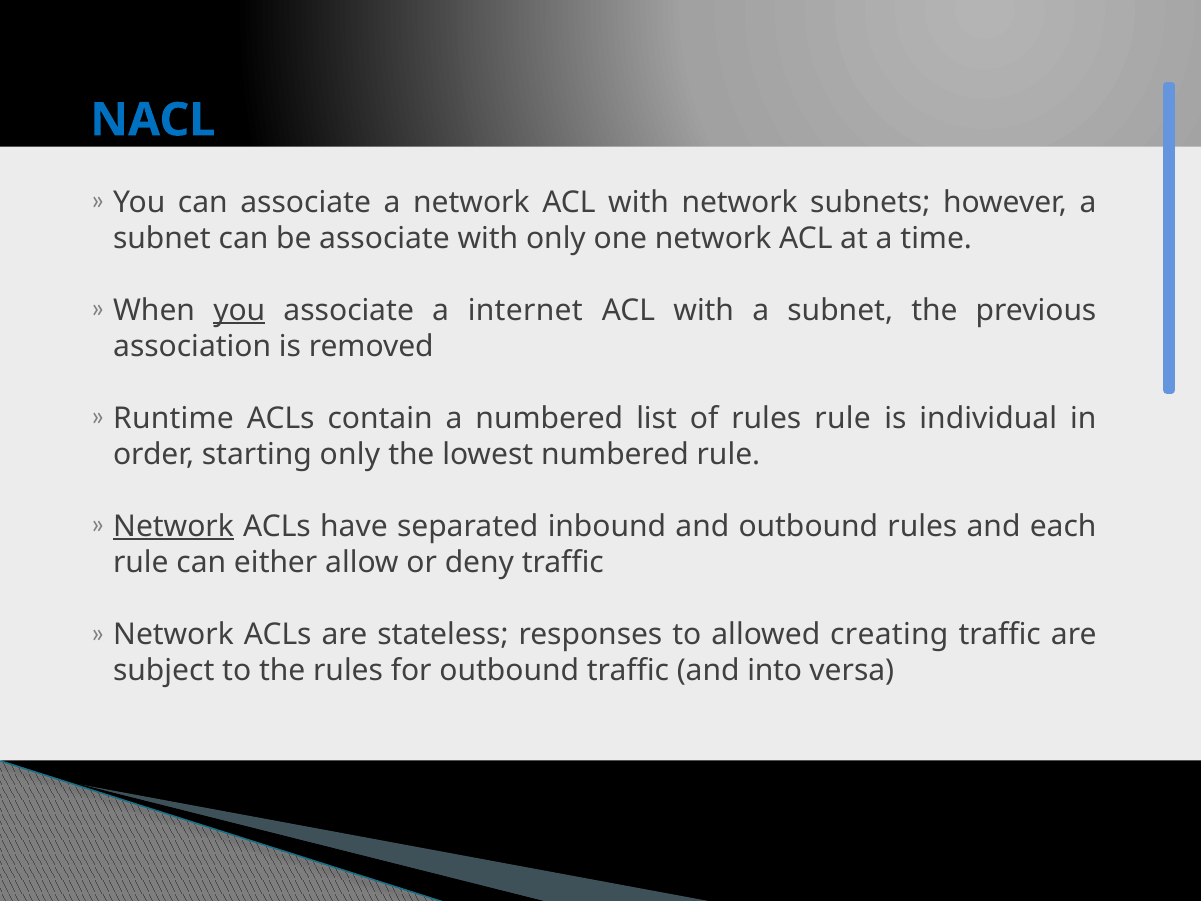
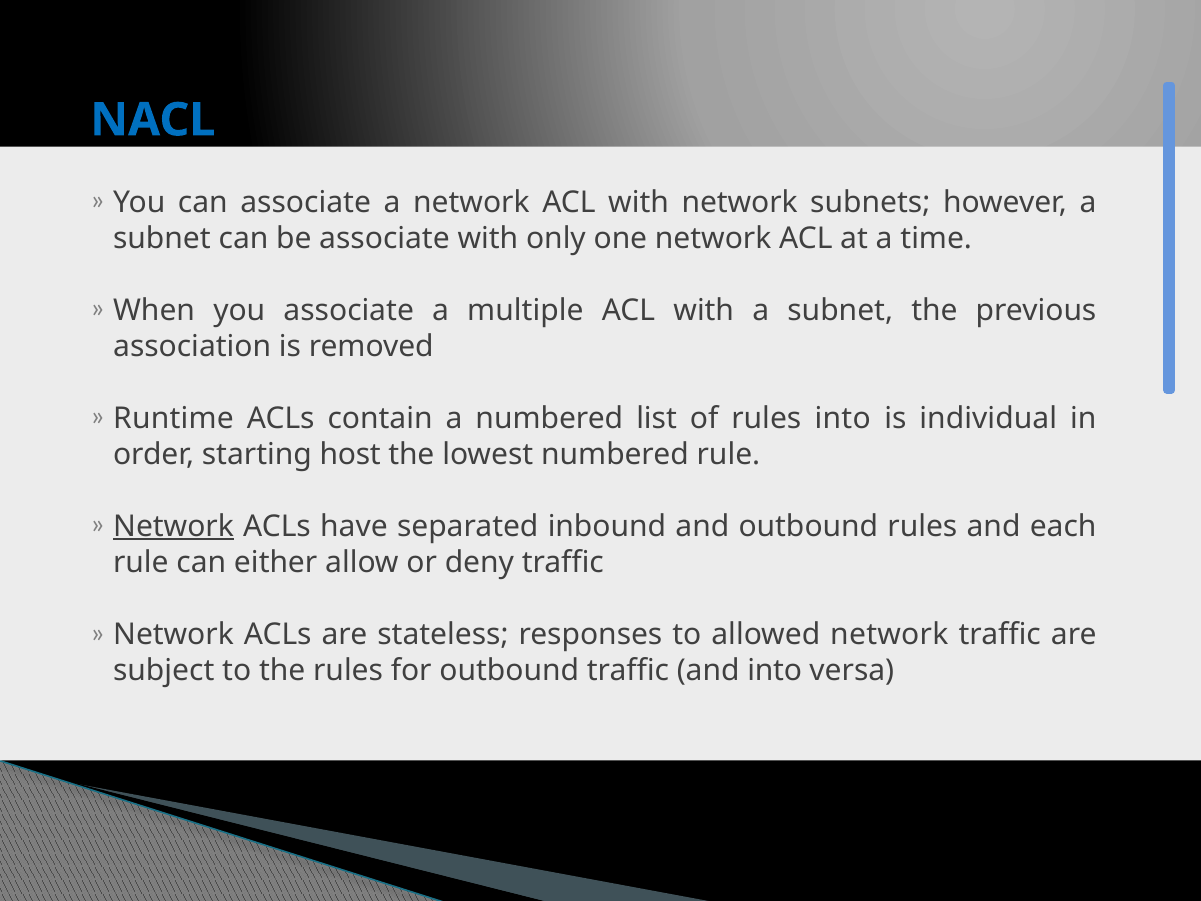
you at (239, 310) underline: present -> none
internet: internet -> multiple
rules rule: rule -> into
starting only: only -> host
allowed creating: creating -> network
